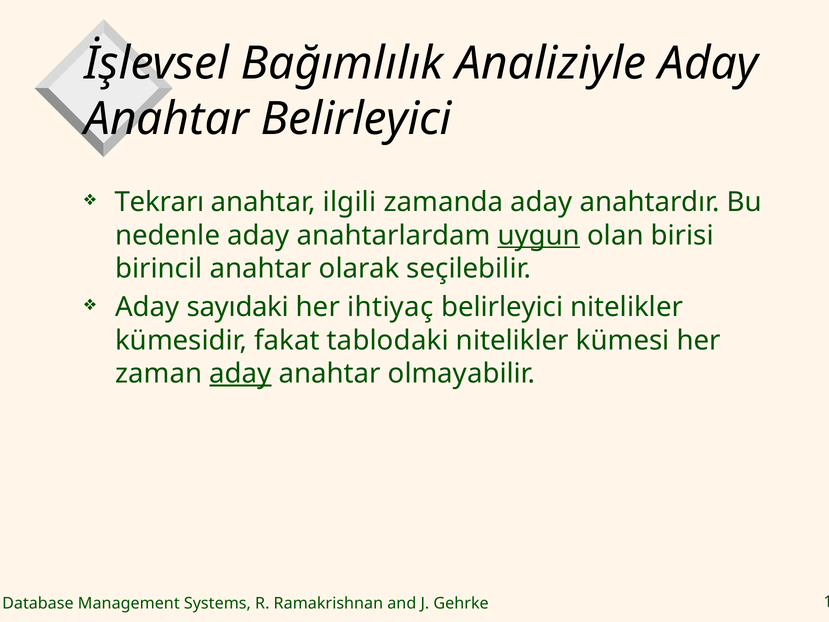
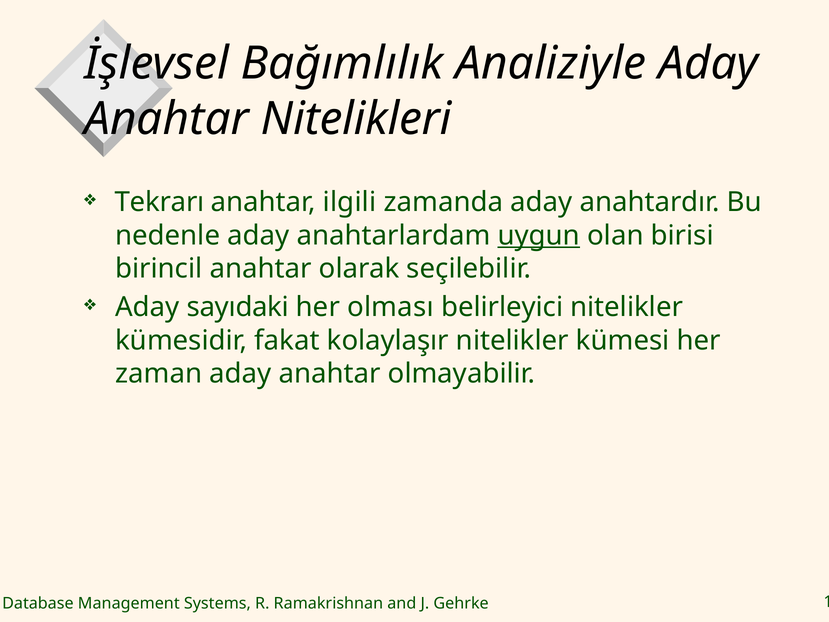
Anahtar Belirleyici: Belirleyici -> Nitelikleri
ihtiyaç: ihtiyaç -> olması
tablodaki: tablodaki -> kolaylaşır
aday at (240, 373) underline: present -> none
